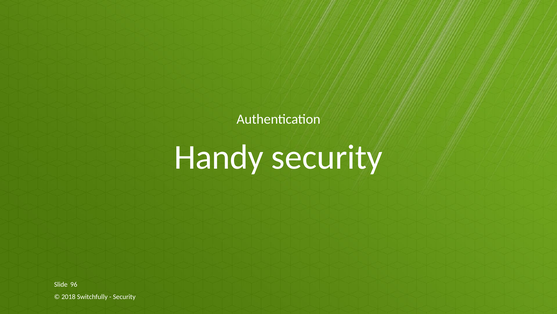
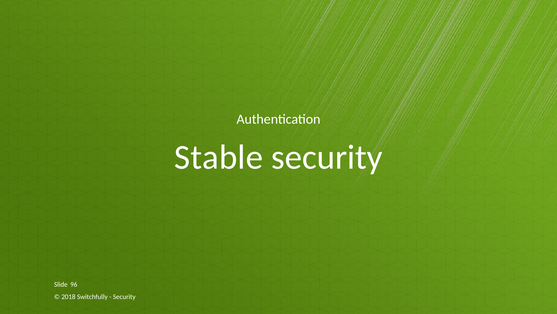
Handy: Handy -> Stable
